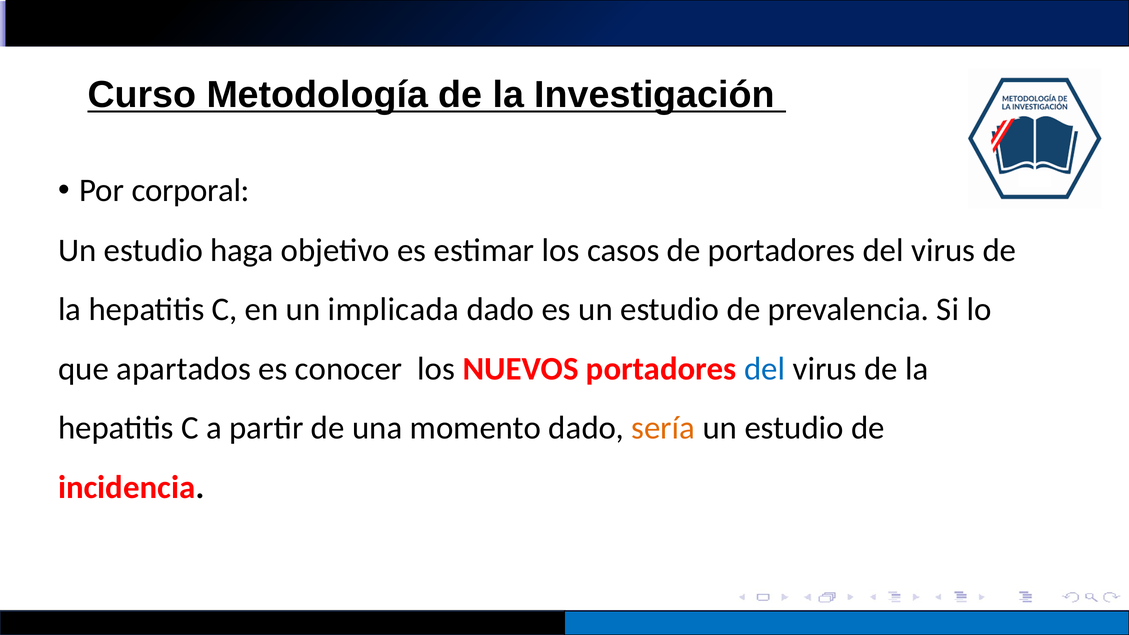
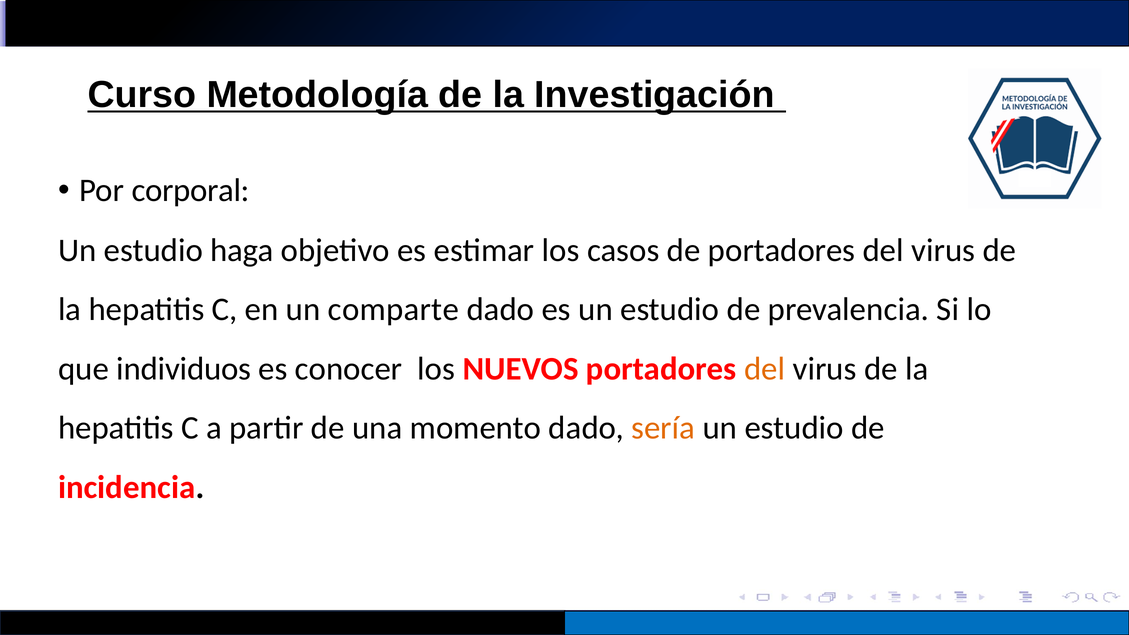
implicada: implicada -> comparte
apartados: apartados -> individuos
del at (765, 369) colour: blue -> orange
